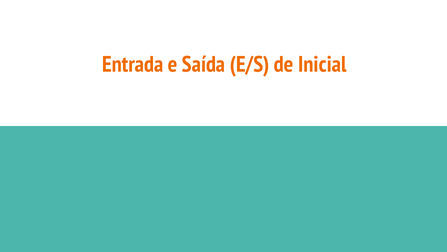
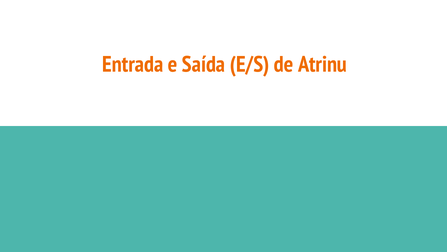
Inicial: Inicial -> Atrinu
